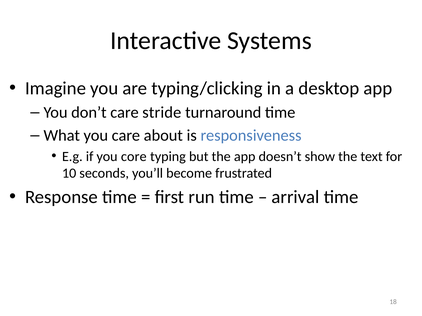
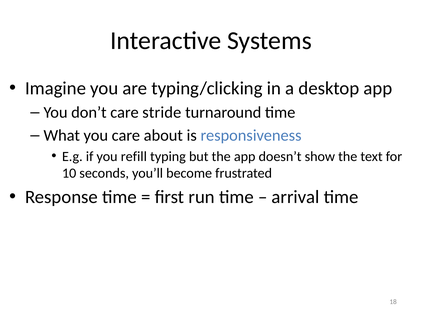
core: core -> refill
